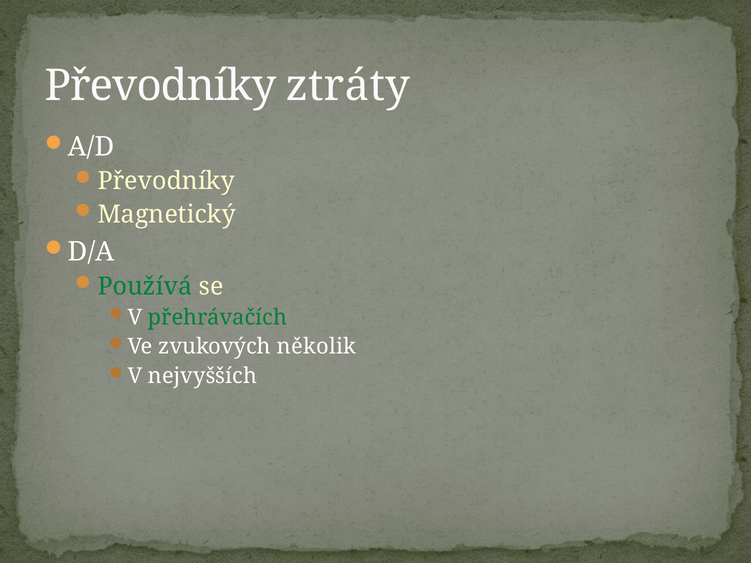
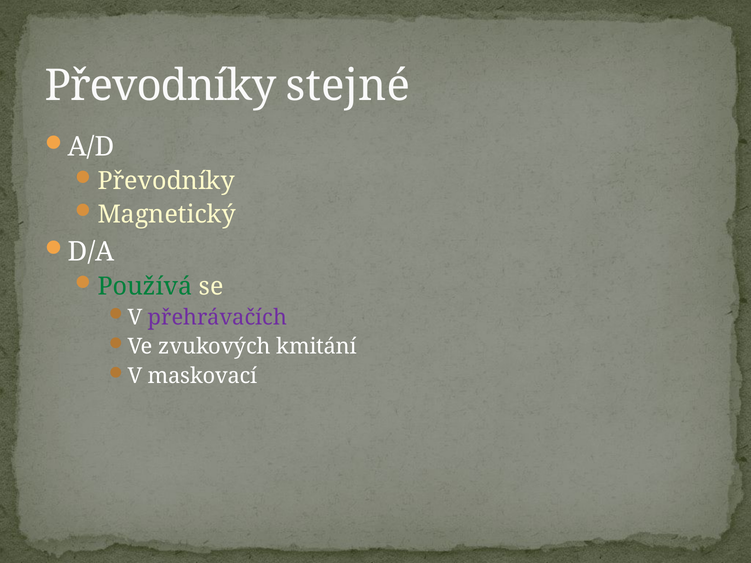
ztráty: ztráty -> stejné
přehrávačích colour: green -> purple
několik: několik -> kmitání
nejvyšších: nejvyšších -> maskovací
